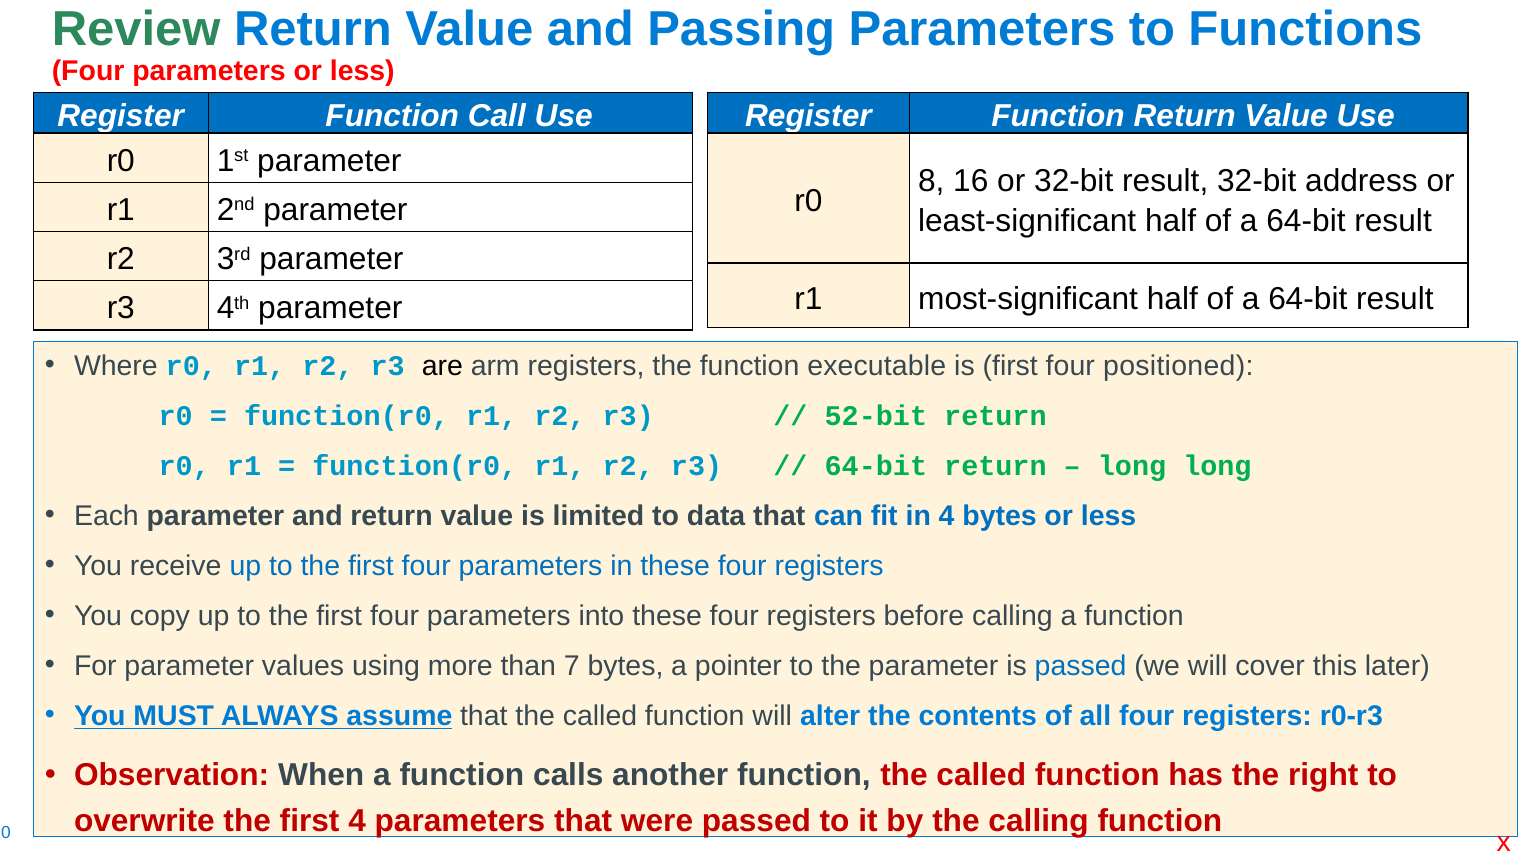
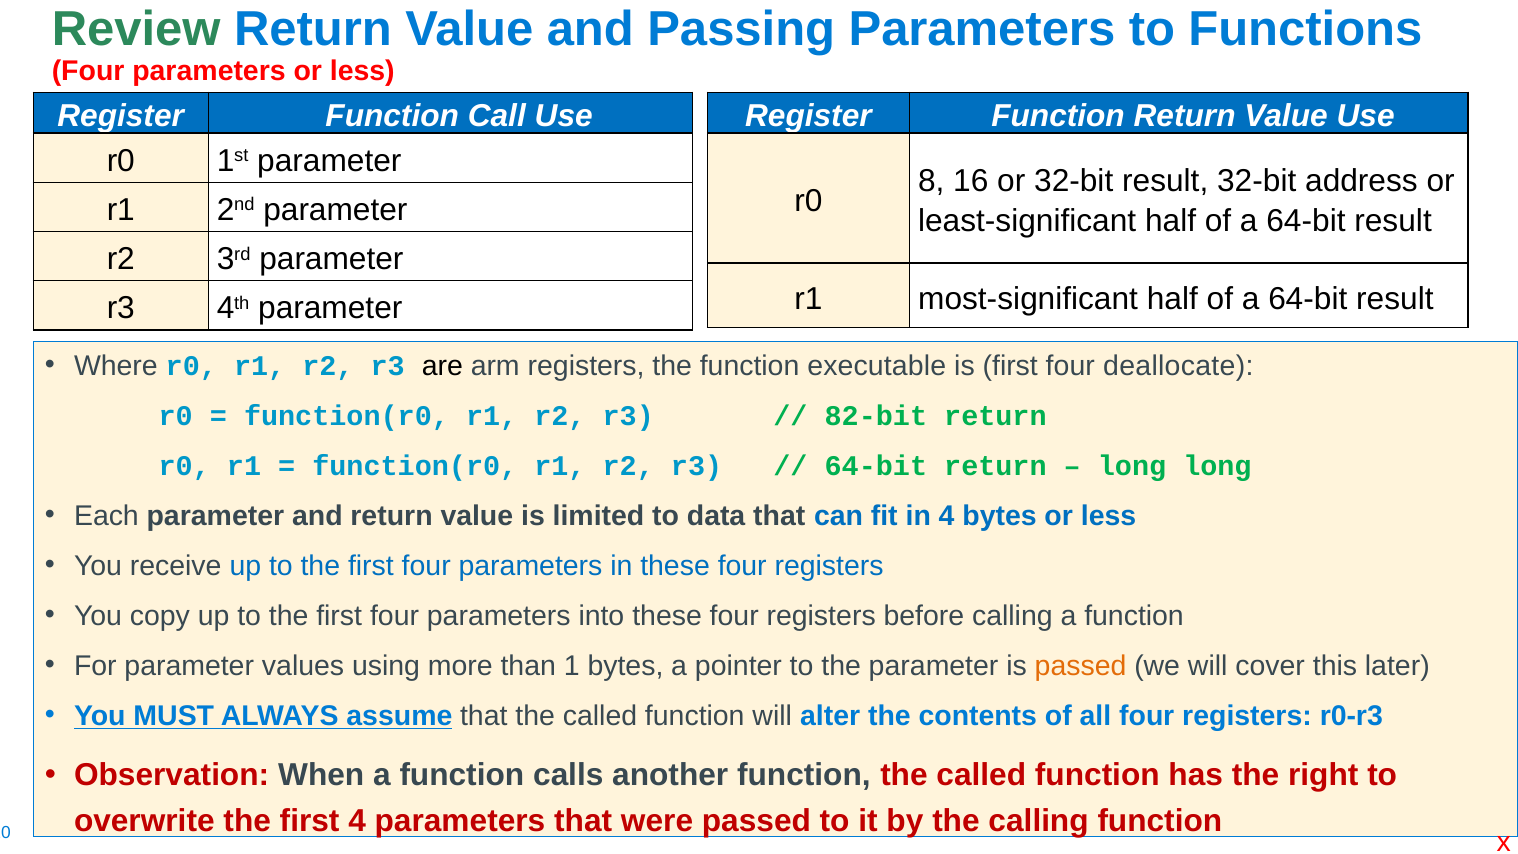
positioned: positioned -> deallocate
52-bit: 52-bit -> 82-bit
7: 7 -> 1
passed at (1081, 666) colour: blue -> orange
